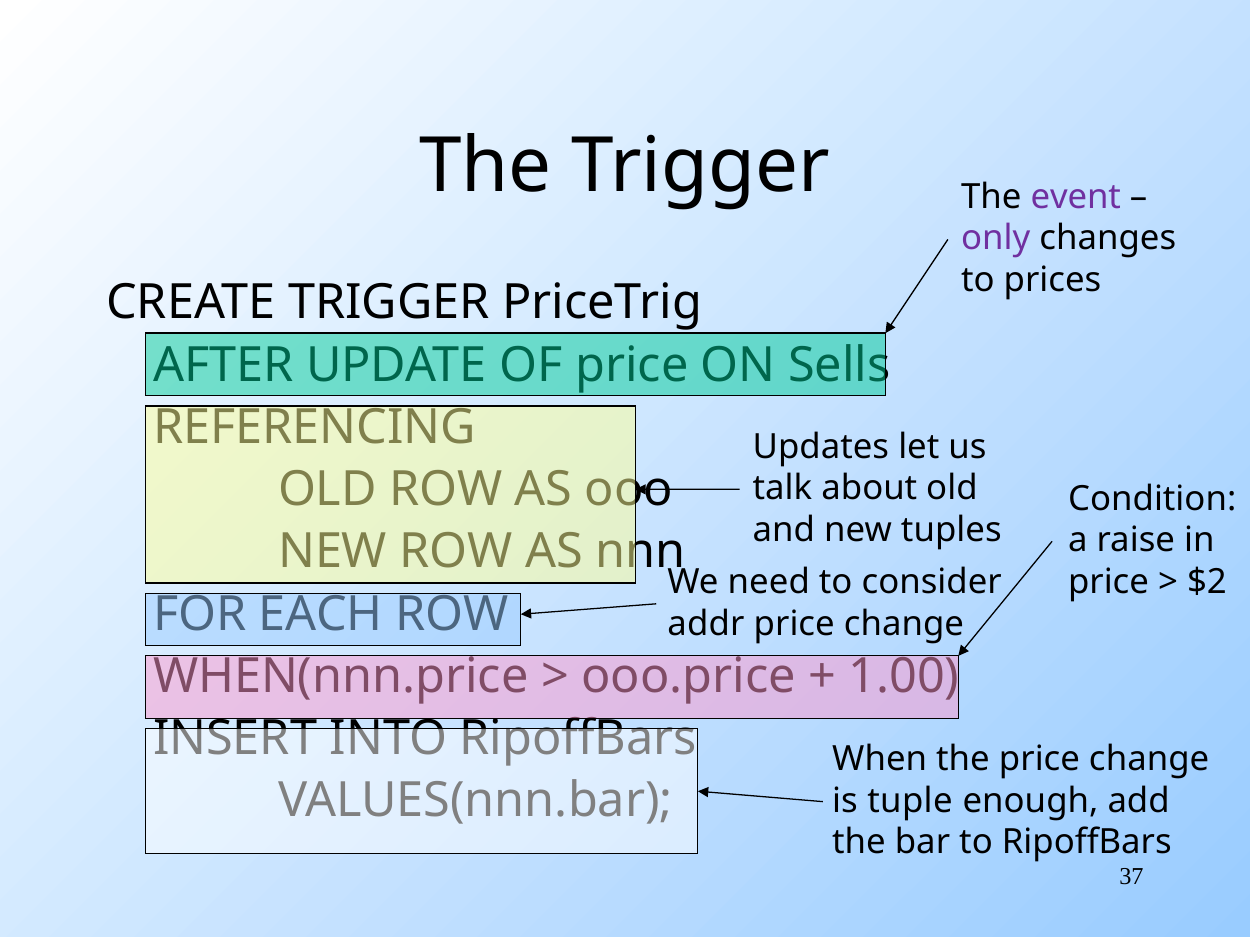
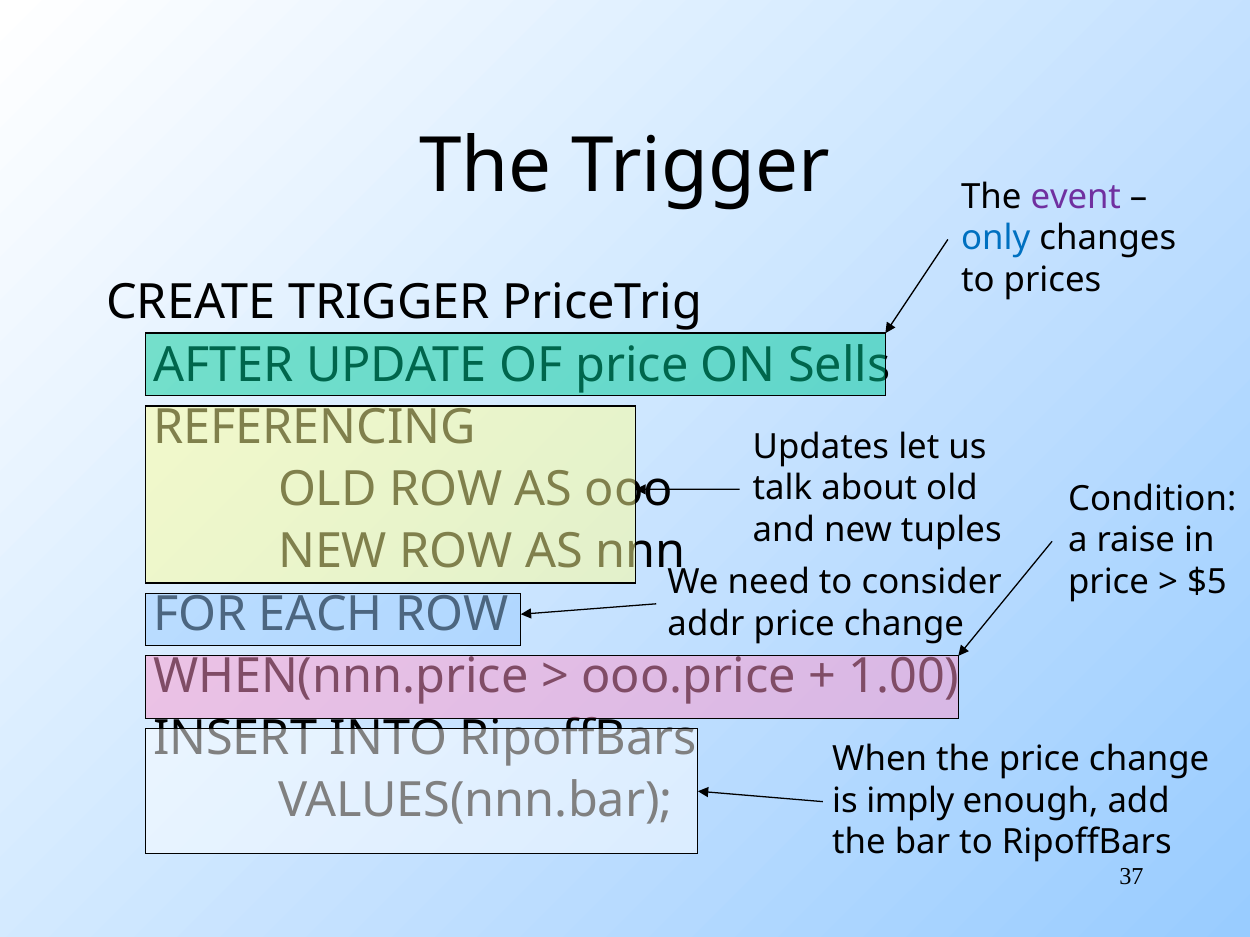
only colour: purple -> blue
$2: $2 -> $5
tuple: tuple -> imply
